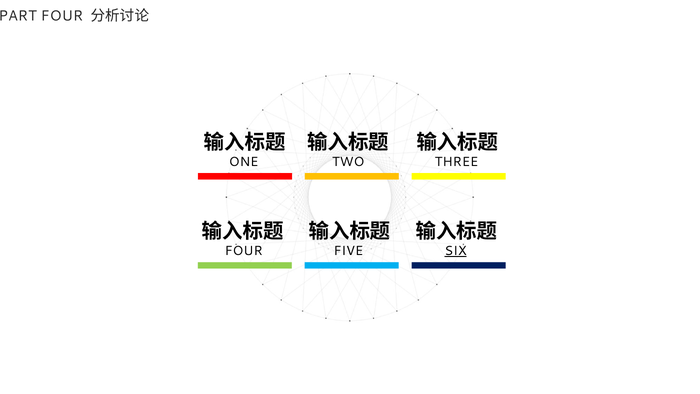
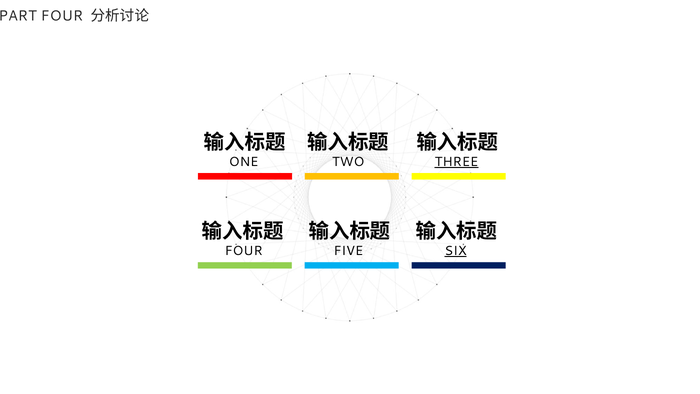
THREE underline: none -> present
